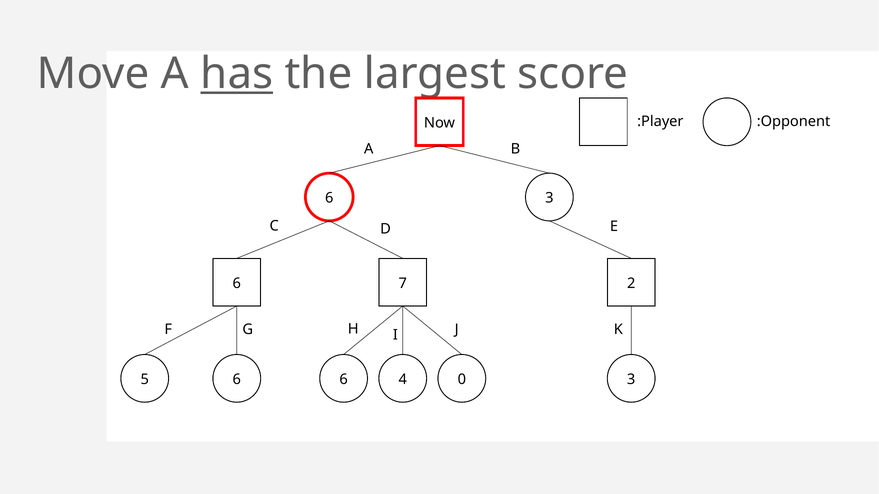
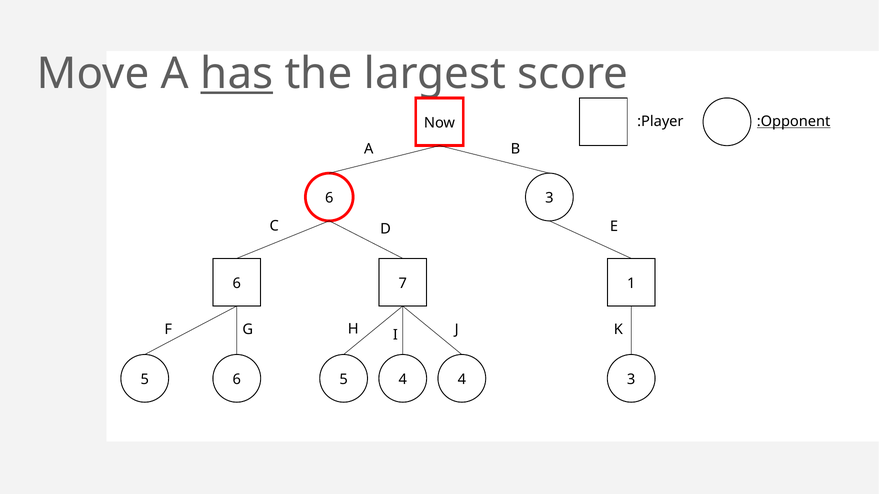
:Opponent underline: none -> present
2: 2 -> 1
5 6: 6 -> 5
4 0: 0 -> 4
